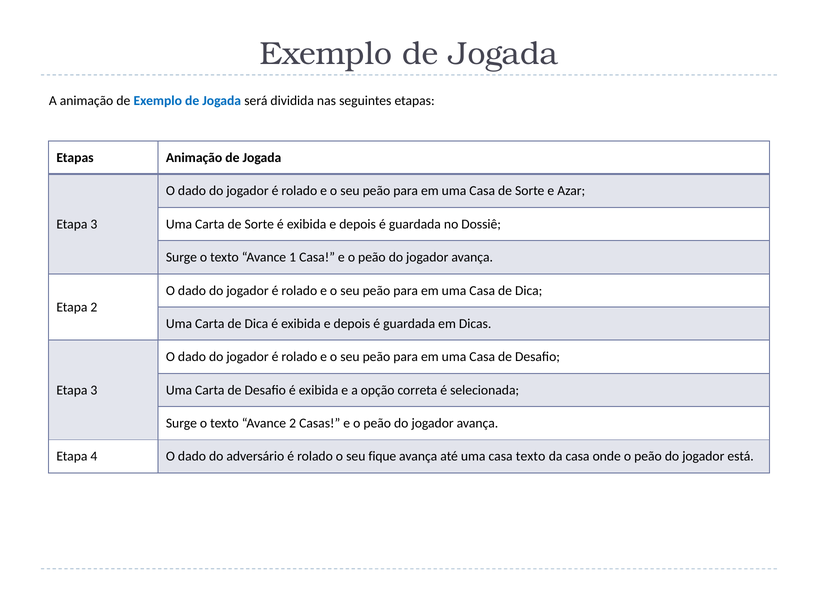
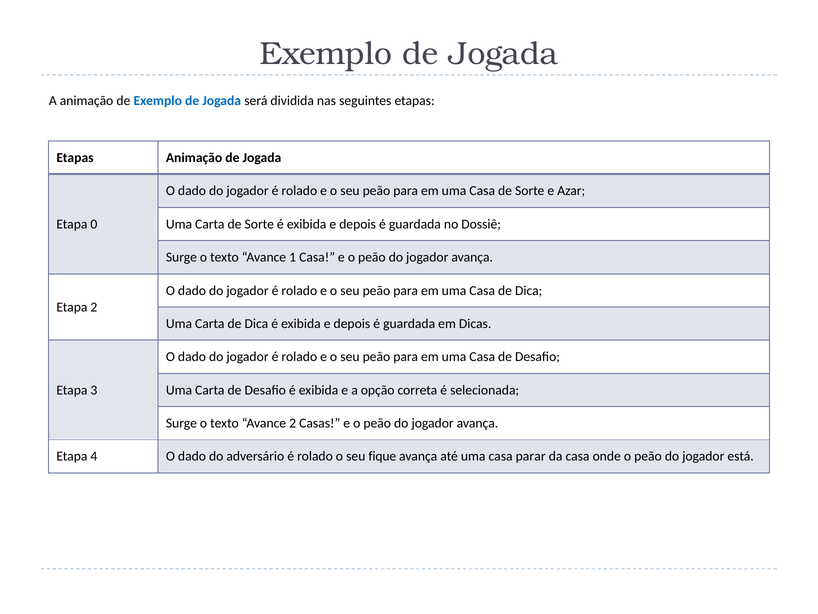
3 at (94, 224): 3 -> 0
casa texto: texto -> parar
